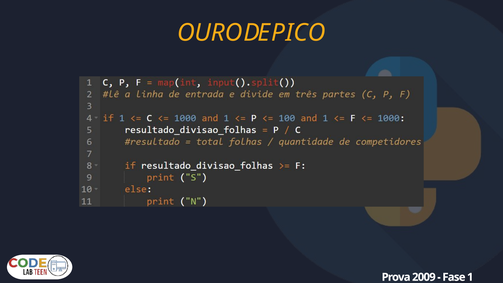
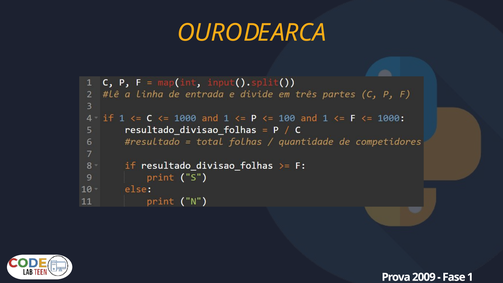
PICO: PICO -> ARCA
